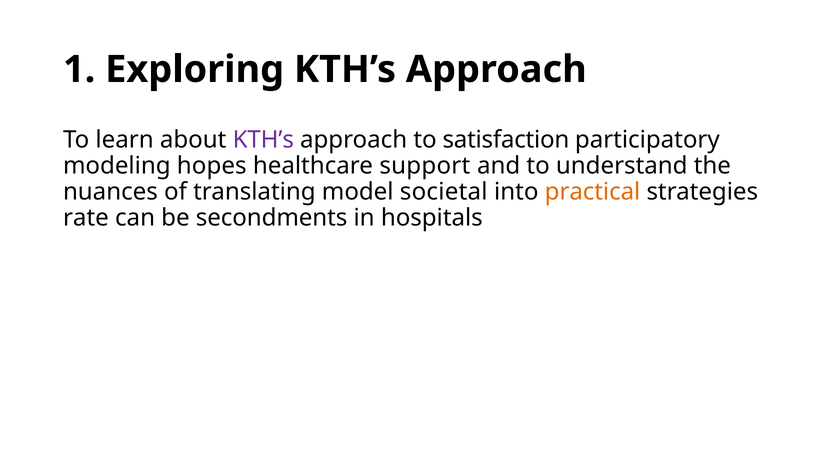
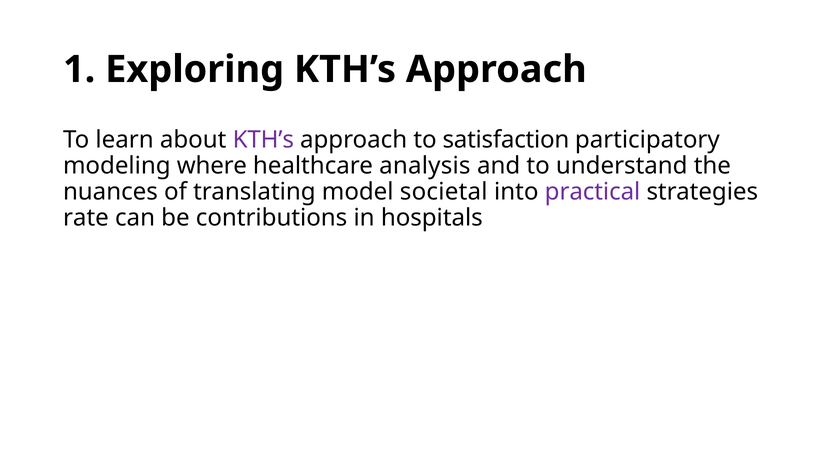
hopes: hopes -> where
support: support -> analysis
practical colour: orange -> purple
secondments: secondments -> contributions
